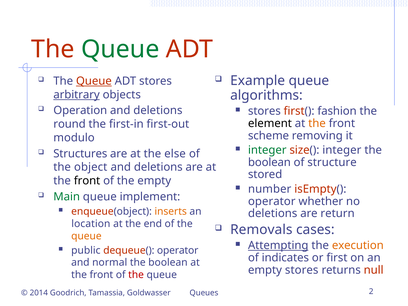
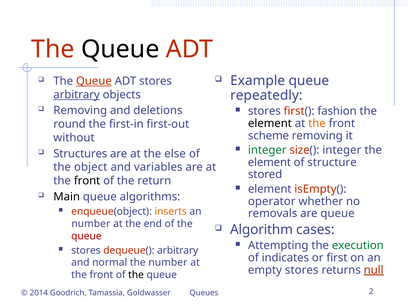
Queue at (120, 49) colour: green -> black
algorithms: algorithms -> repeatedly
Operation at (80, 111): Operation -> Removing
modulo: modulo -> without
boolean at (269, 162): boolean -> element
deletions at (158, 167): deletions -> variables
the empty: empty -> return
number at (270, 189): number -> element
Main colour: green -> black
implement: implement -> algorithms
deletions at (273, 214): deletions -> removals
are return: return -> queue
location at (91, 224): location -> number
Removals: Removals -> Algorithm
queue at (86, 236) colour: orange -> red
Attempting underline: present -> none
execution colour: orange -> green
public at (86, 250): public -> stores
dequeue( operator: operator -> arbitrary
boolean at (168, 263): boolean -> number
null underline: none -> present
the at (136, 275) colour: red -> black
